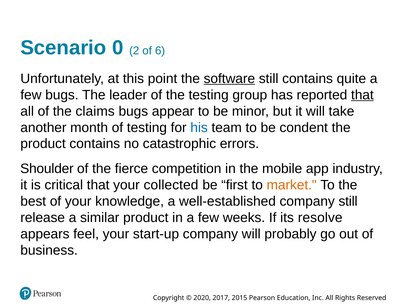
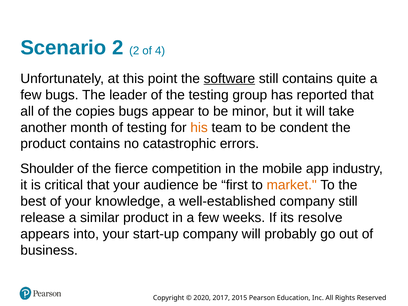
Scenario 0: 0 -> 2
6: 6 -> 4
that at (362, 95) underline: present -> none
claims: claims -> copies
his colour: blue -> orange
collected: collected -> audience
feel: feel -> into
